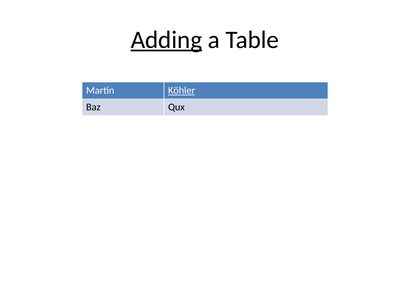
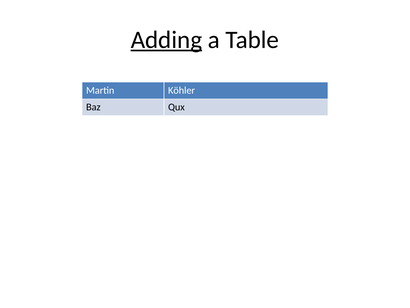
Köhler underline: present -> none
